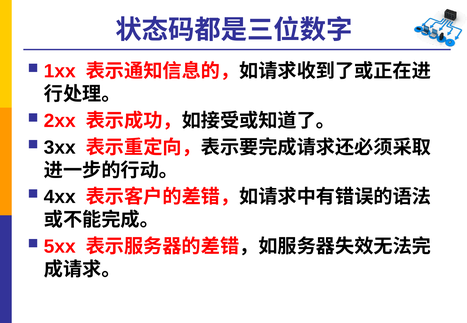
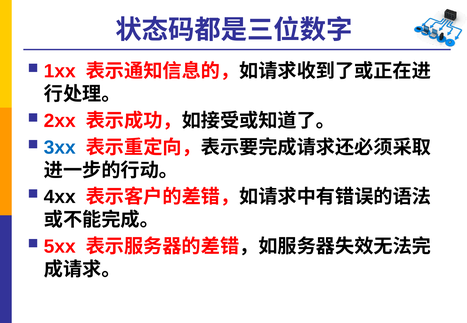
3xx colour: black -> blue
